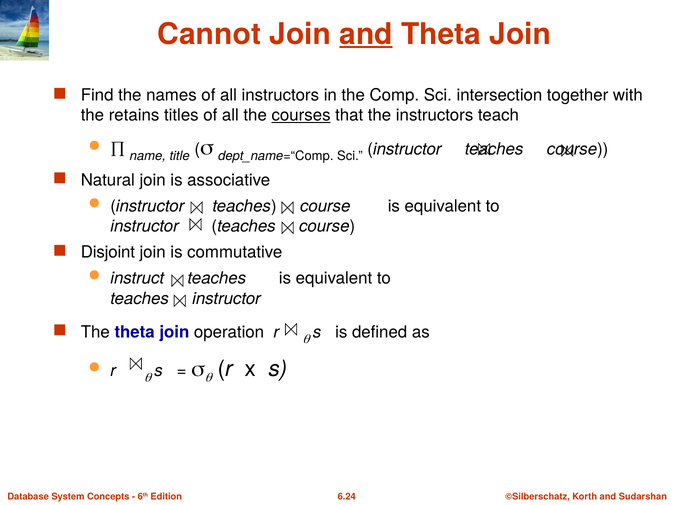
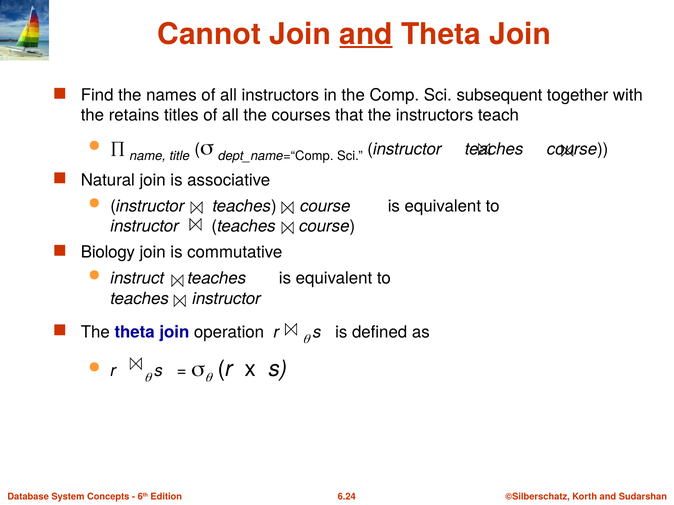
intersection: intersection -> subsequent
courses underline: present -> none
Disjoint: Disjoint -> Biology
